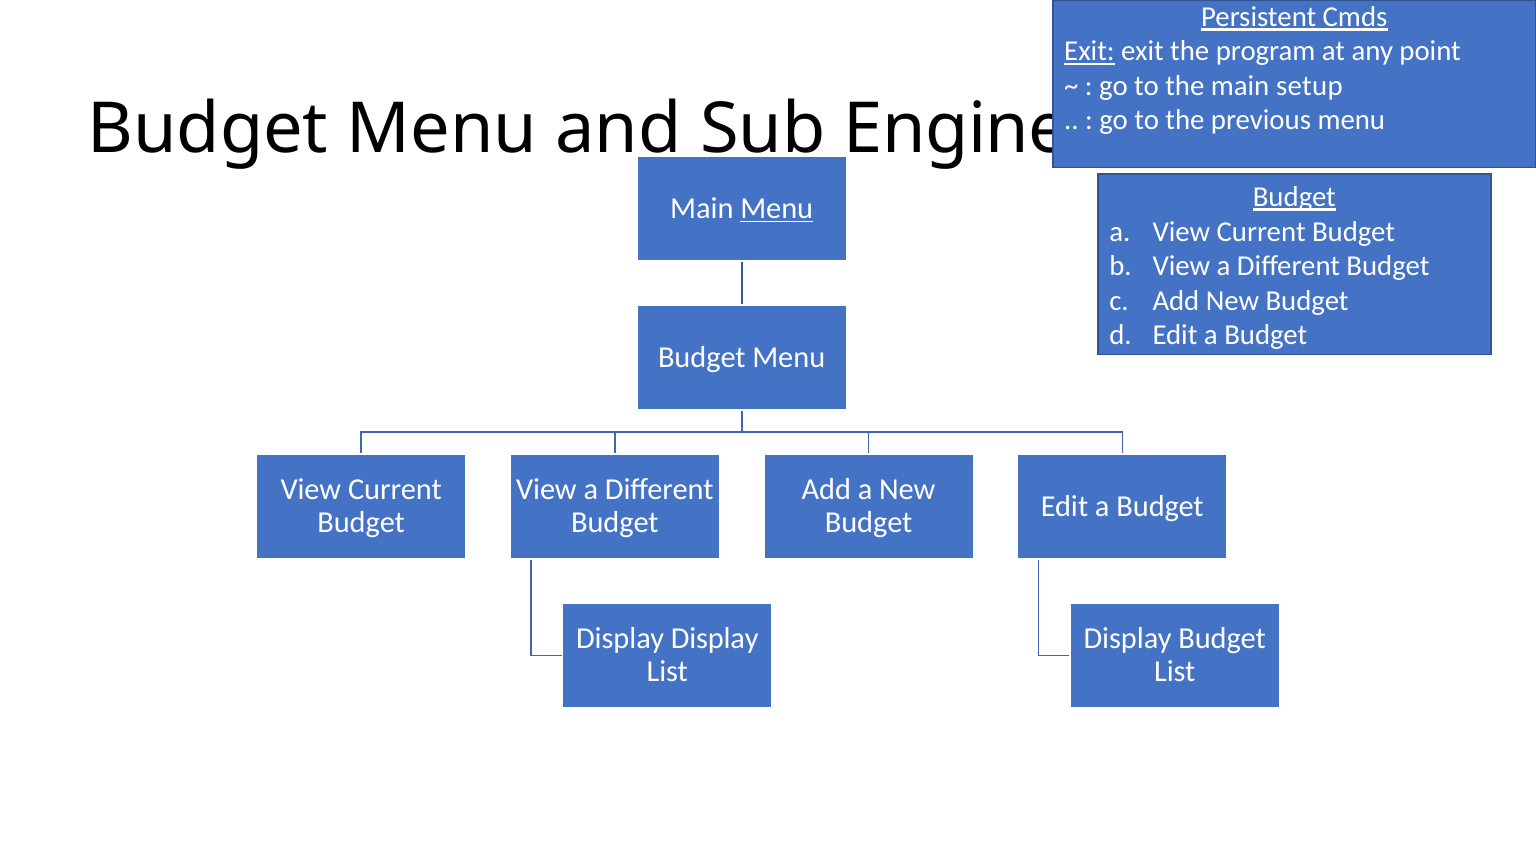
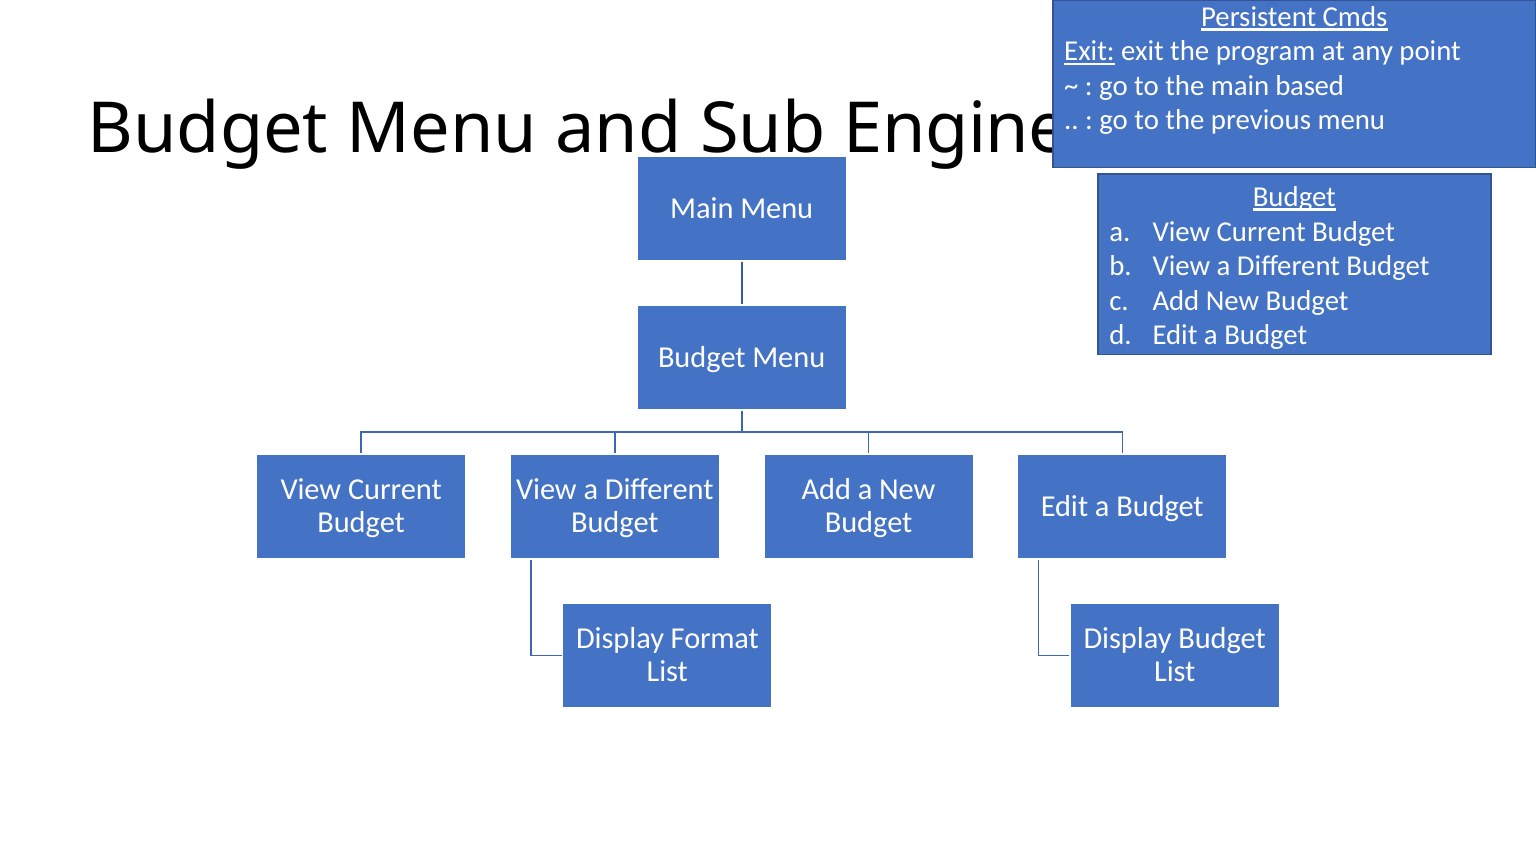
setup: setup -> based
Menu at (777, 208) underline: present -> none
Display at (715, 639): Display -> Format
